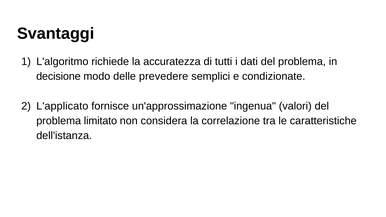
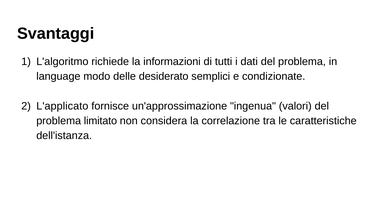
accuratezza: accuratezza -> informazioni
decisione: decisione -> language
prevedere: prevedere -> desiderato
